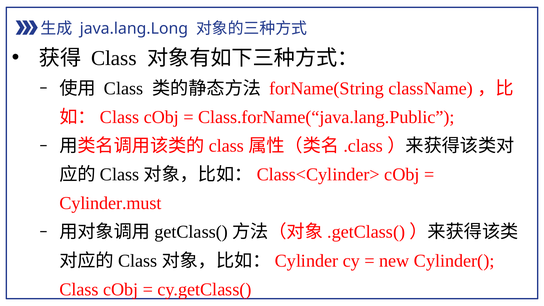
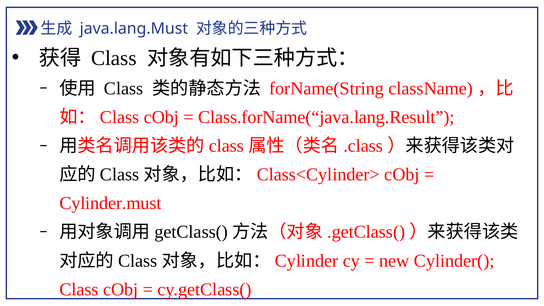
java.lang.Long: java.lang.Long -> java.lang.Must
Class.forName(“java.lang.Public: Class.forName(“java.lang.Public -> Class.forName(“java.lang.Result
